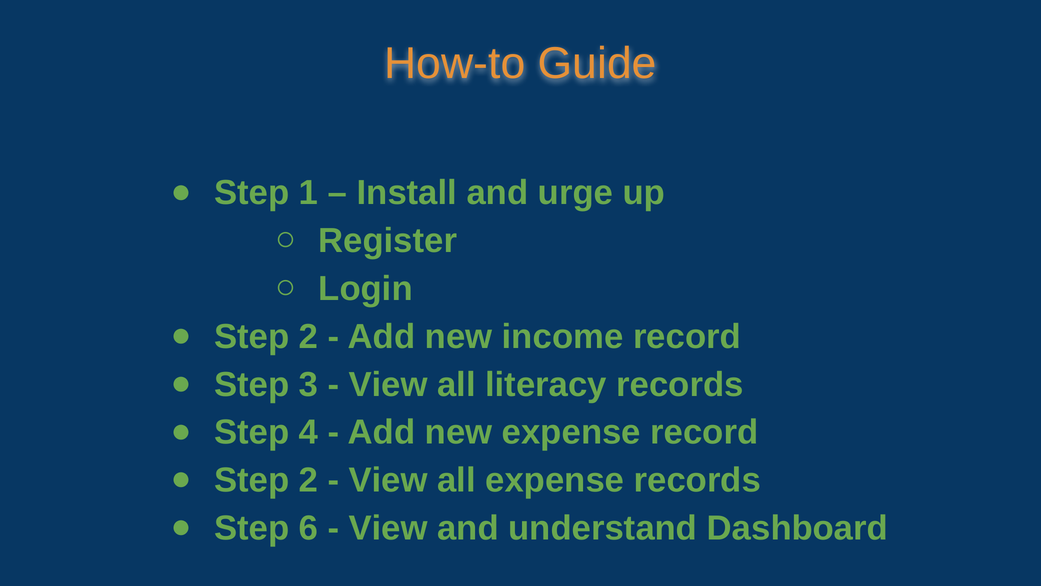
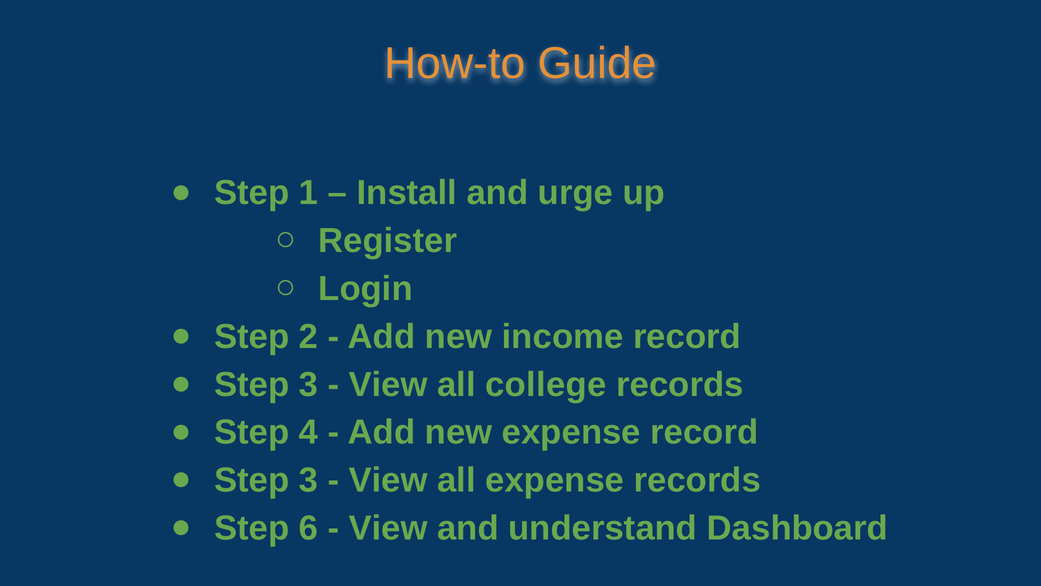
literacy: literacy -> college
2 at (309, 480): 2 -> 3
